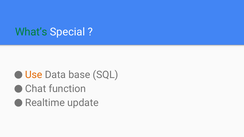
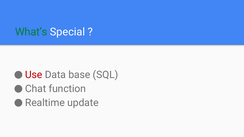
Use colour: orange -> red
